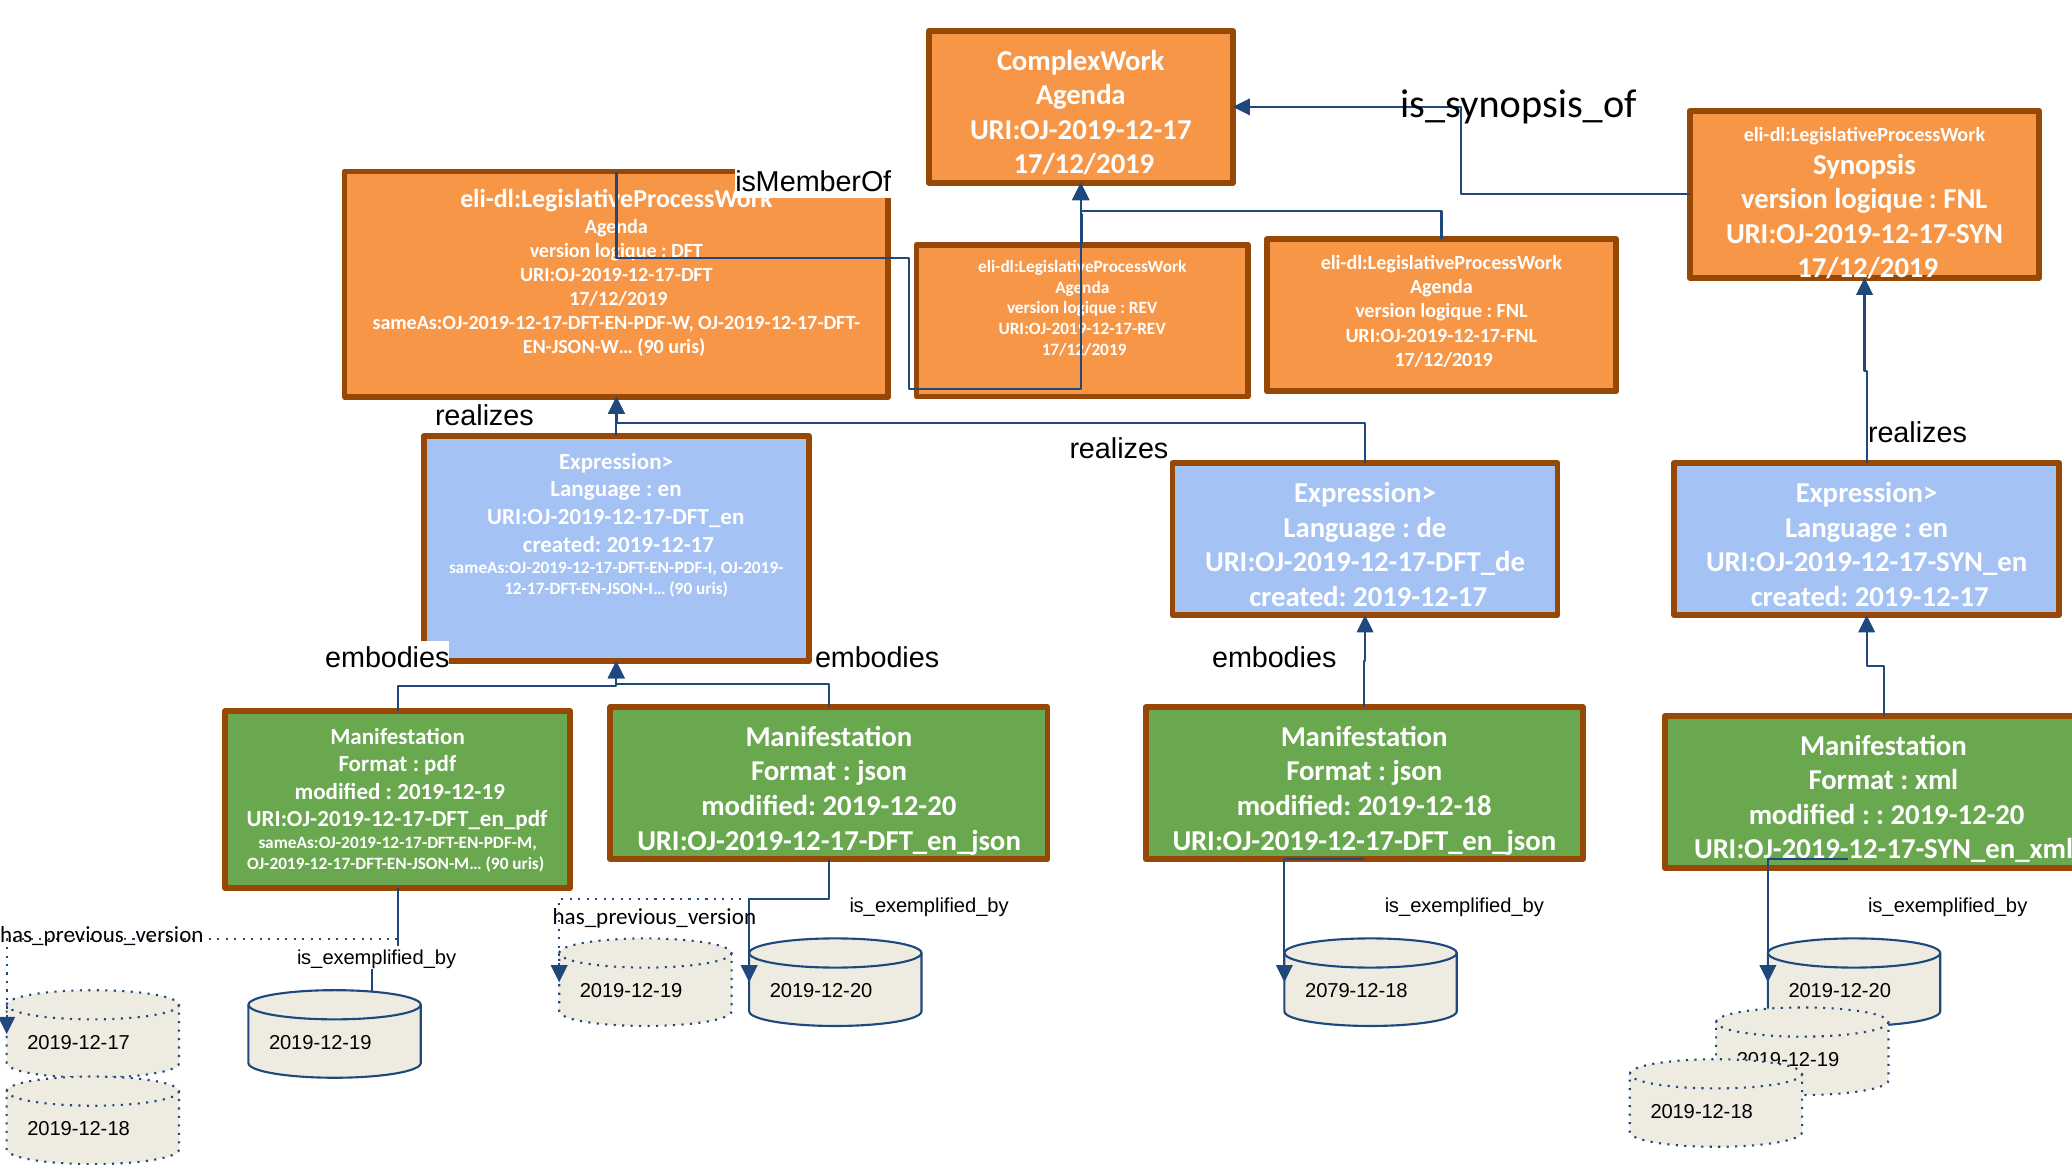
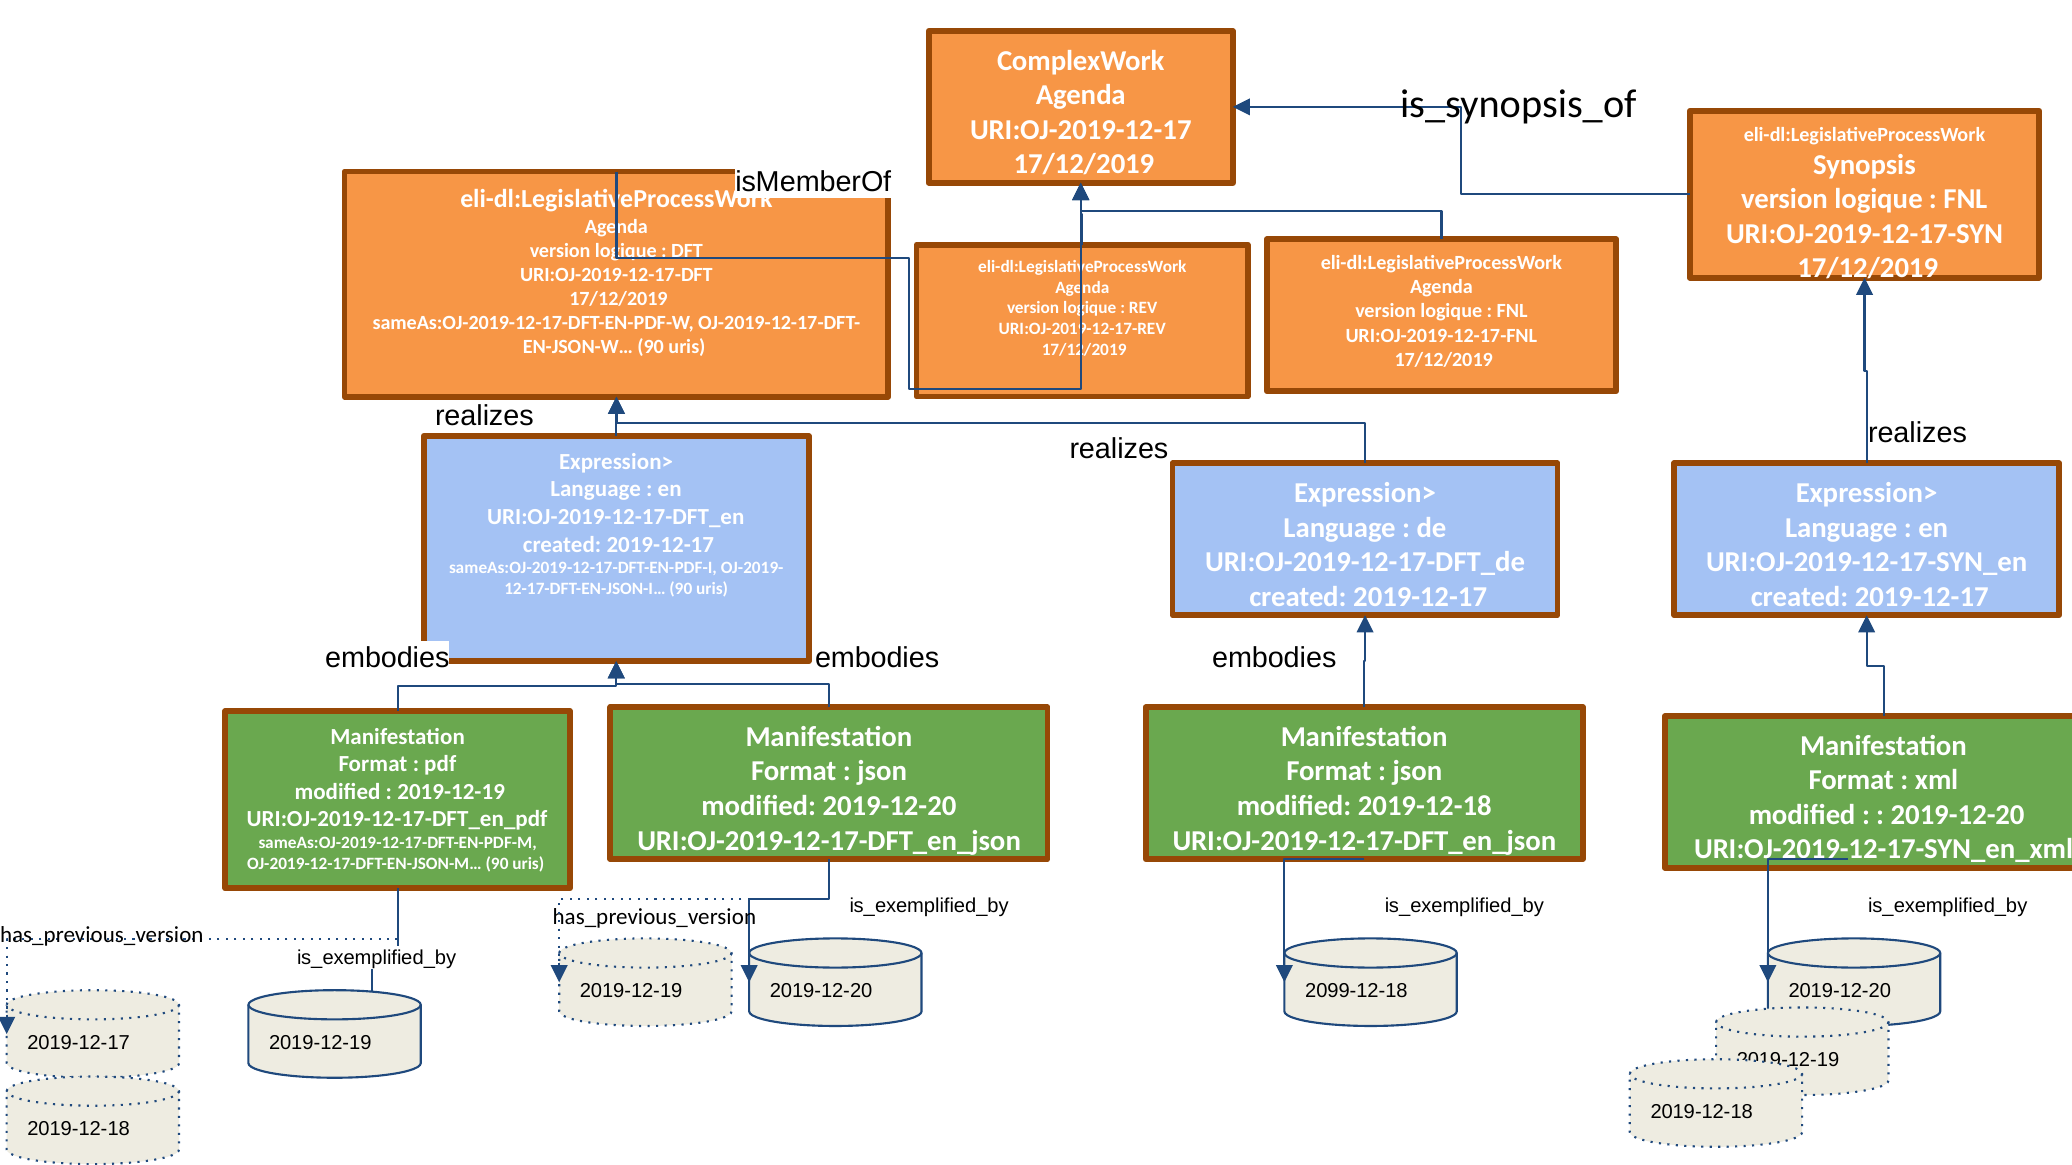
2079-12-18: 2079-12-18 -> 2099-12-18
